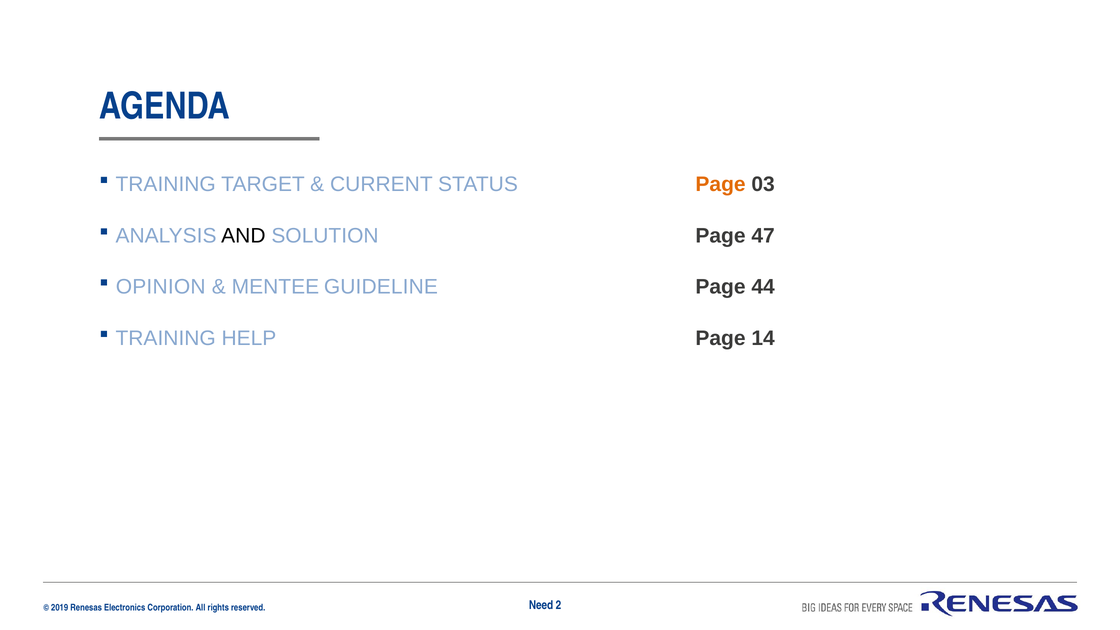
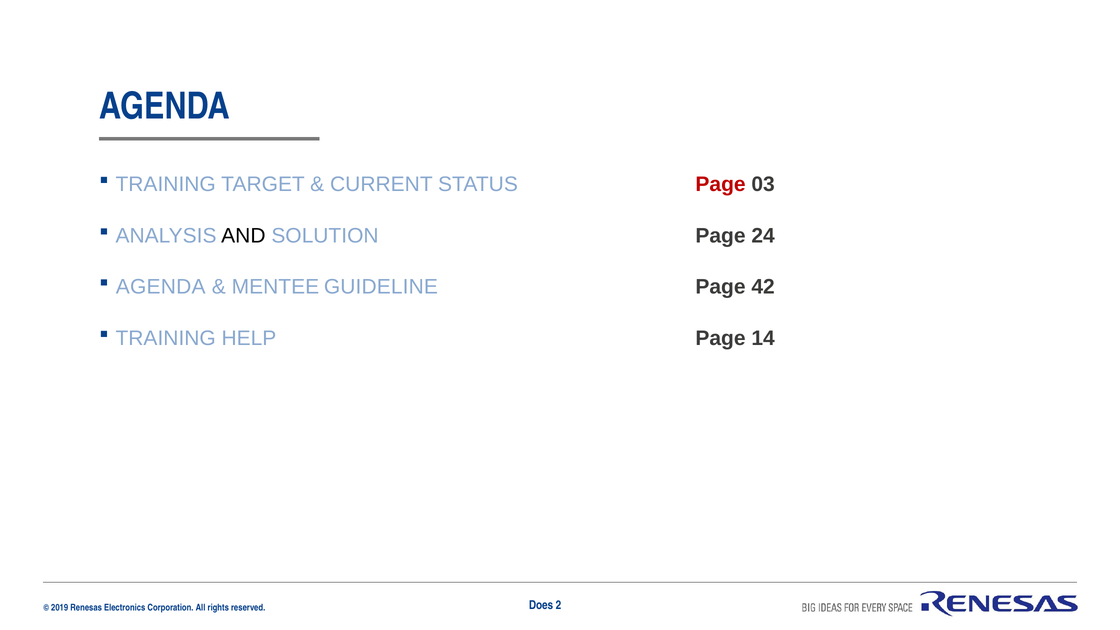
Page at (721, 184) colour: orange -> red
47: 47 -> 24
OPINION at (161, 287): OPINION -> AGENDA
44: 44 -> 42
Need: Need -> Does
